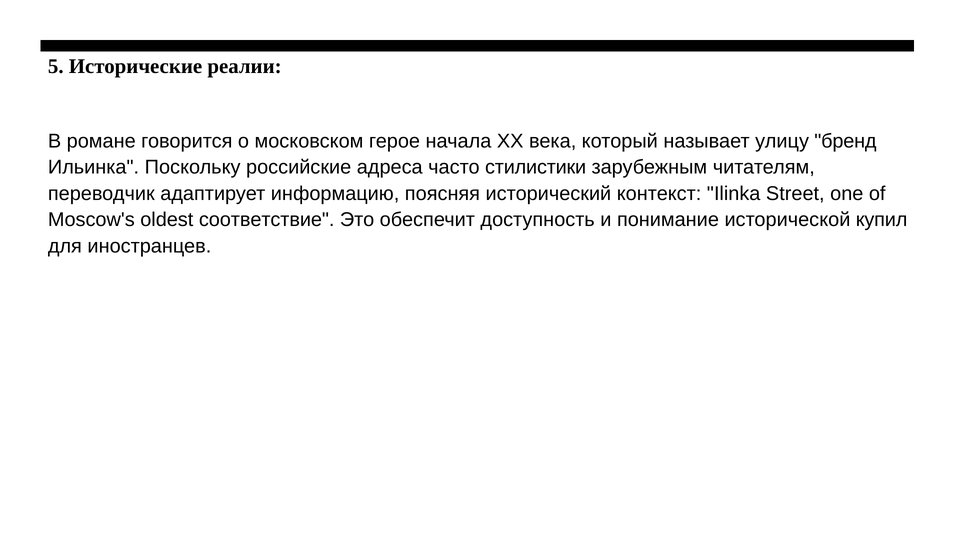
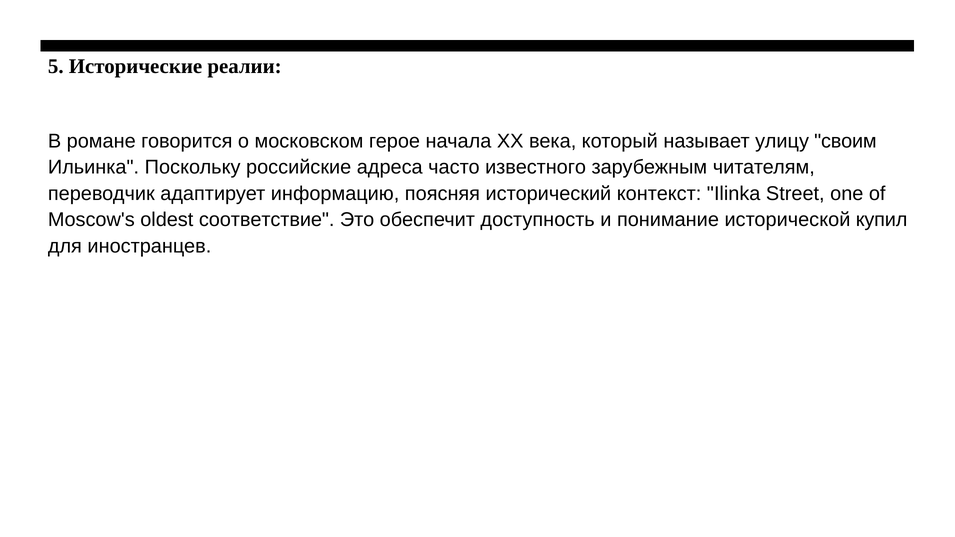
бренд: бренд -> своим
стилистики: стилистики -> известного
